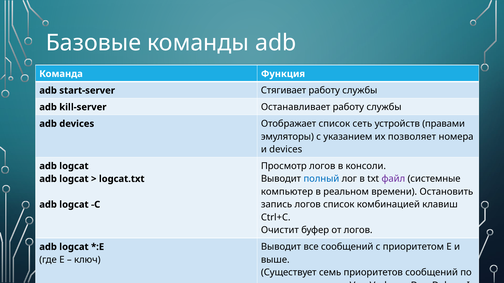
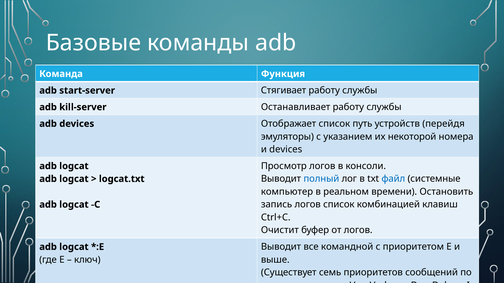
сеть: сеть -> путь
правами: правами -> перейдя
позволяет: позволяет -> некоторой
файл colour: purple -> blue
все сообщений: сообщений -> командной
